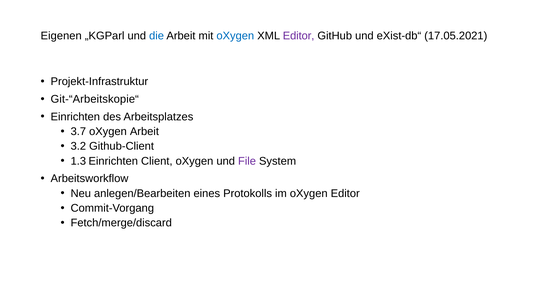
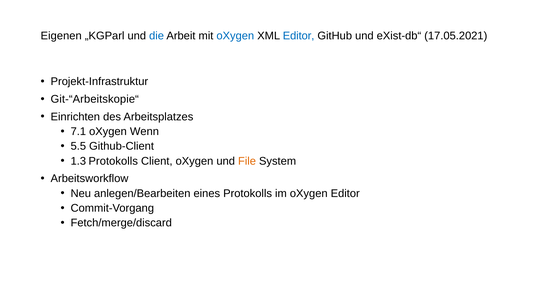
Editor at (299, 36) colour: purple -> blue
3.7: 3.7 -> 7.1
oXygen Arbeit: Arbeit -> Wenn
3.2: 3.2 -> 5.5
1.3 Einrichten: Einrichten -> Protokolls
File colour: purple -> orange
